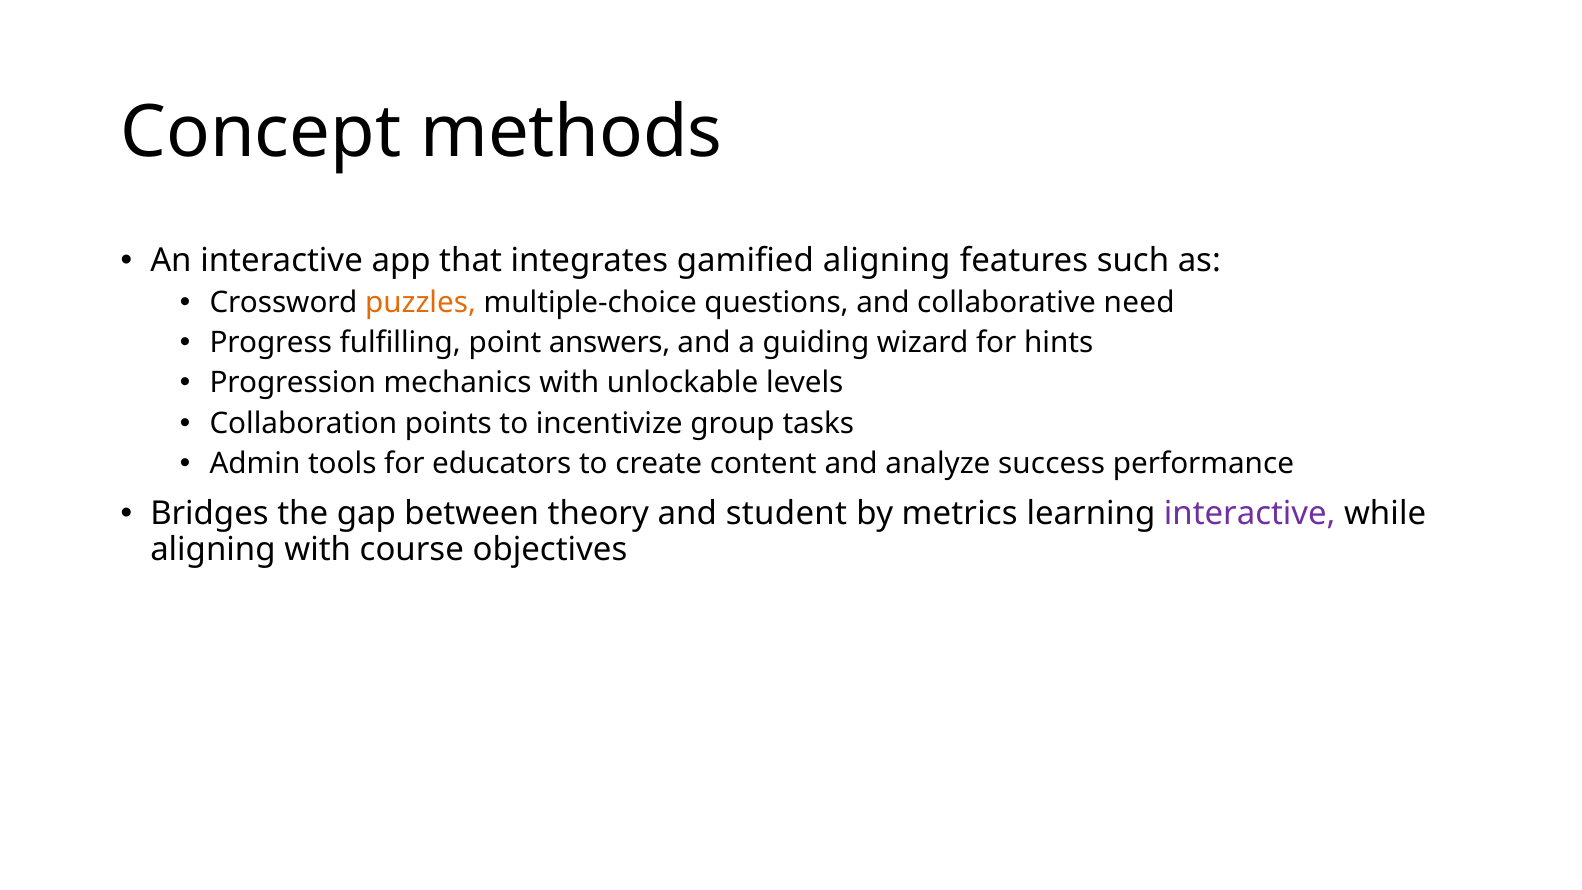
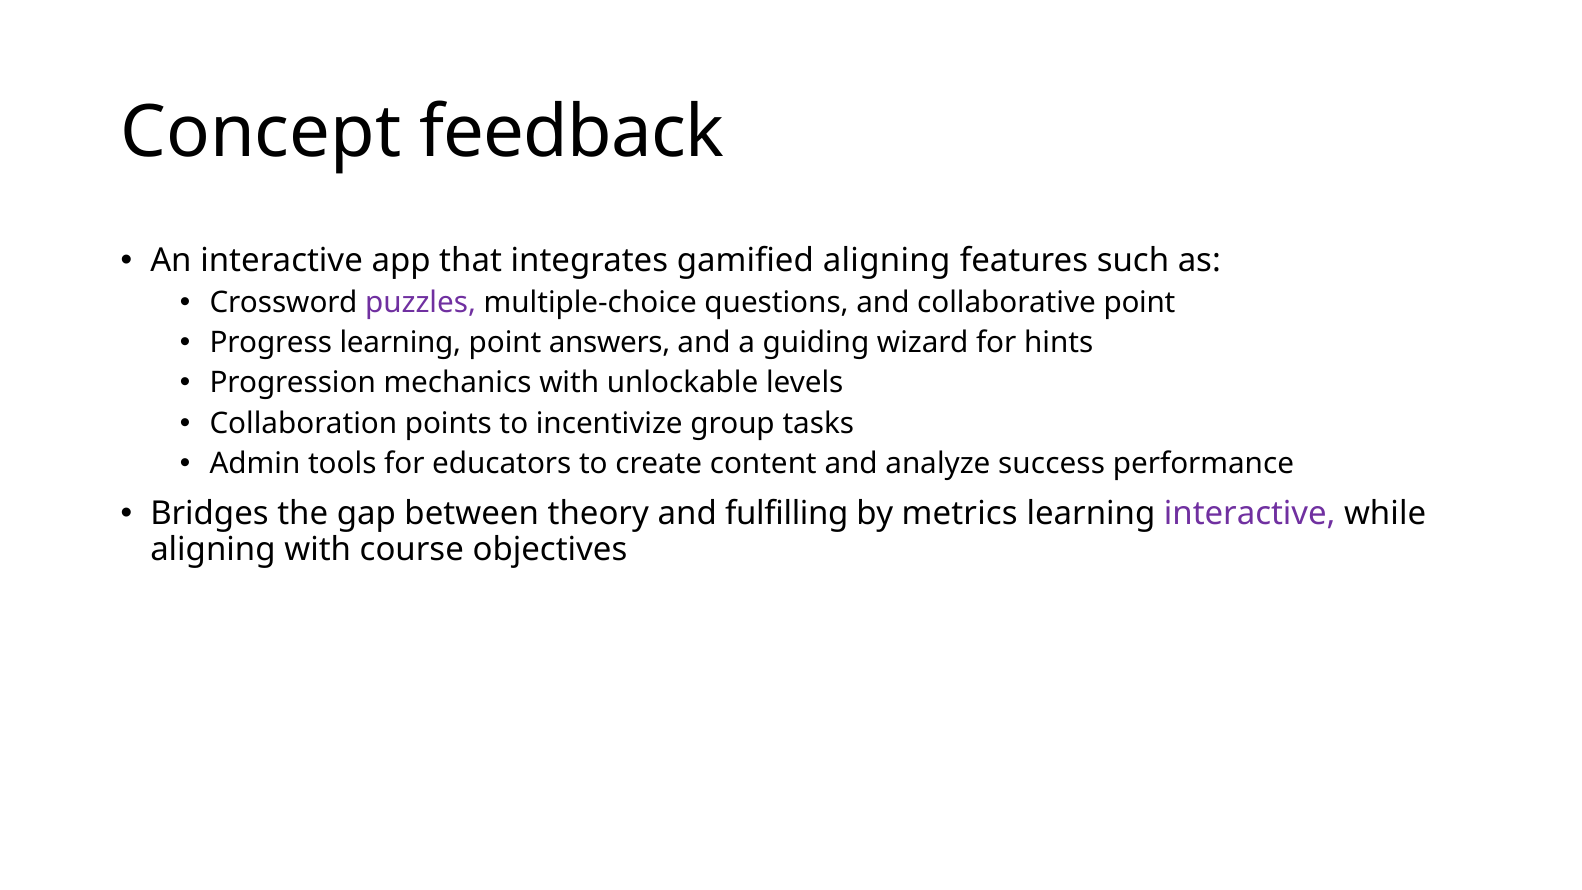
methods: methods -> feedback
puzzles colour: orange -> purple
collaborative need: need -> point
Progress fulfilling: fulfilling -> learning
student: student -> fulfilling
